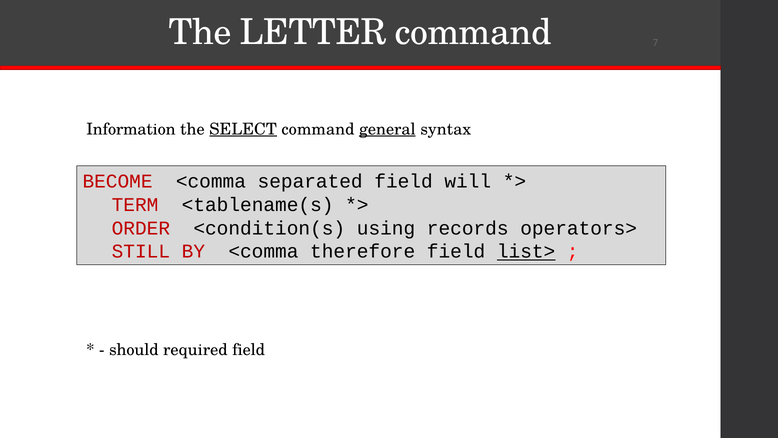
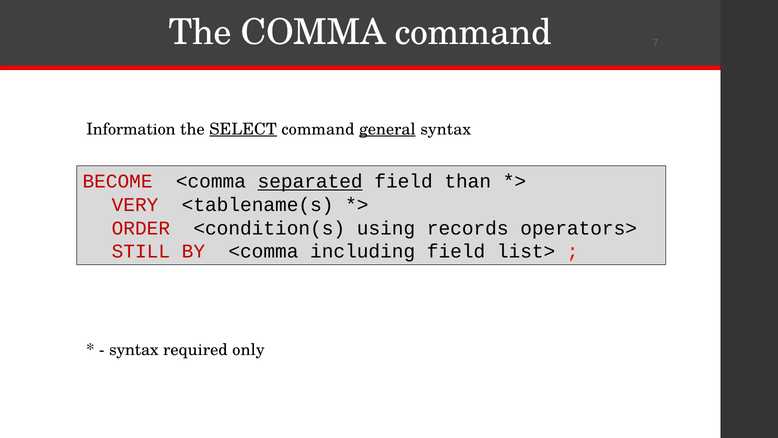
LETTER: LETTER -> COMMA
separated underline: none -> present
will: will -> than
TERM: TERM -> VERY
therefore: therefore -> including
list> underline: present -> none
should at (134, 349): should -> syntax
required field: field -> only
